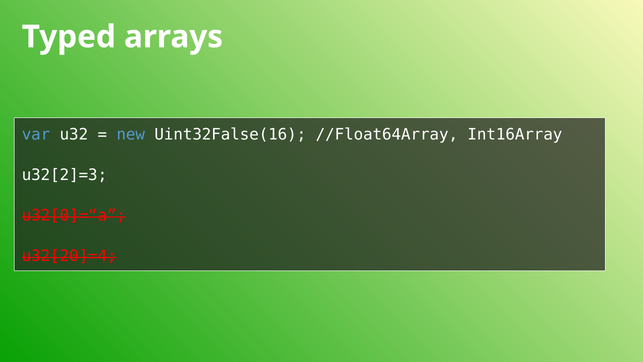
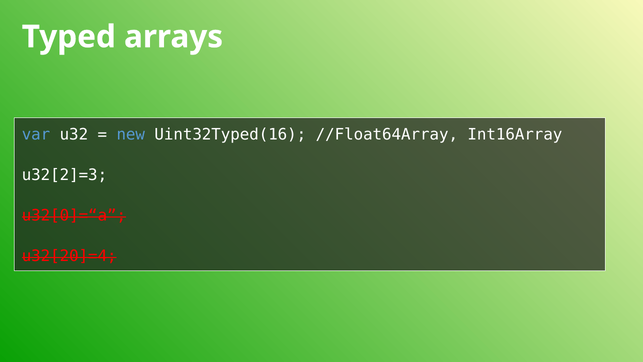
Uint32False(16: Uint32False(16 -> Uint32Typed(16
